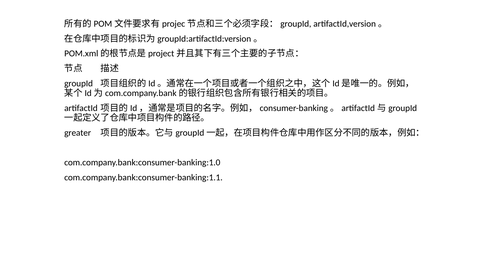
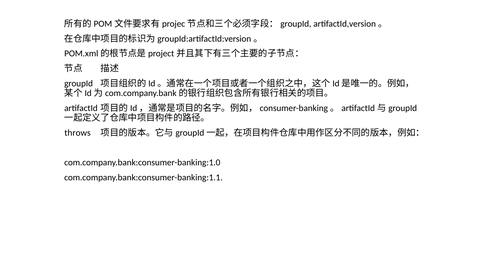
greater: greater -> throws
